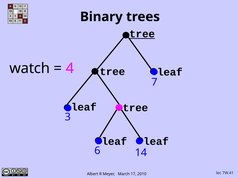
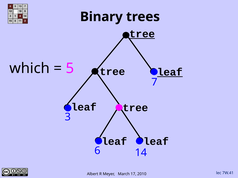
watch: watch -> which
4: 4 -> 5
leaf at (170, 72) underline: none -> present
